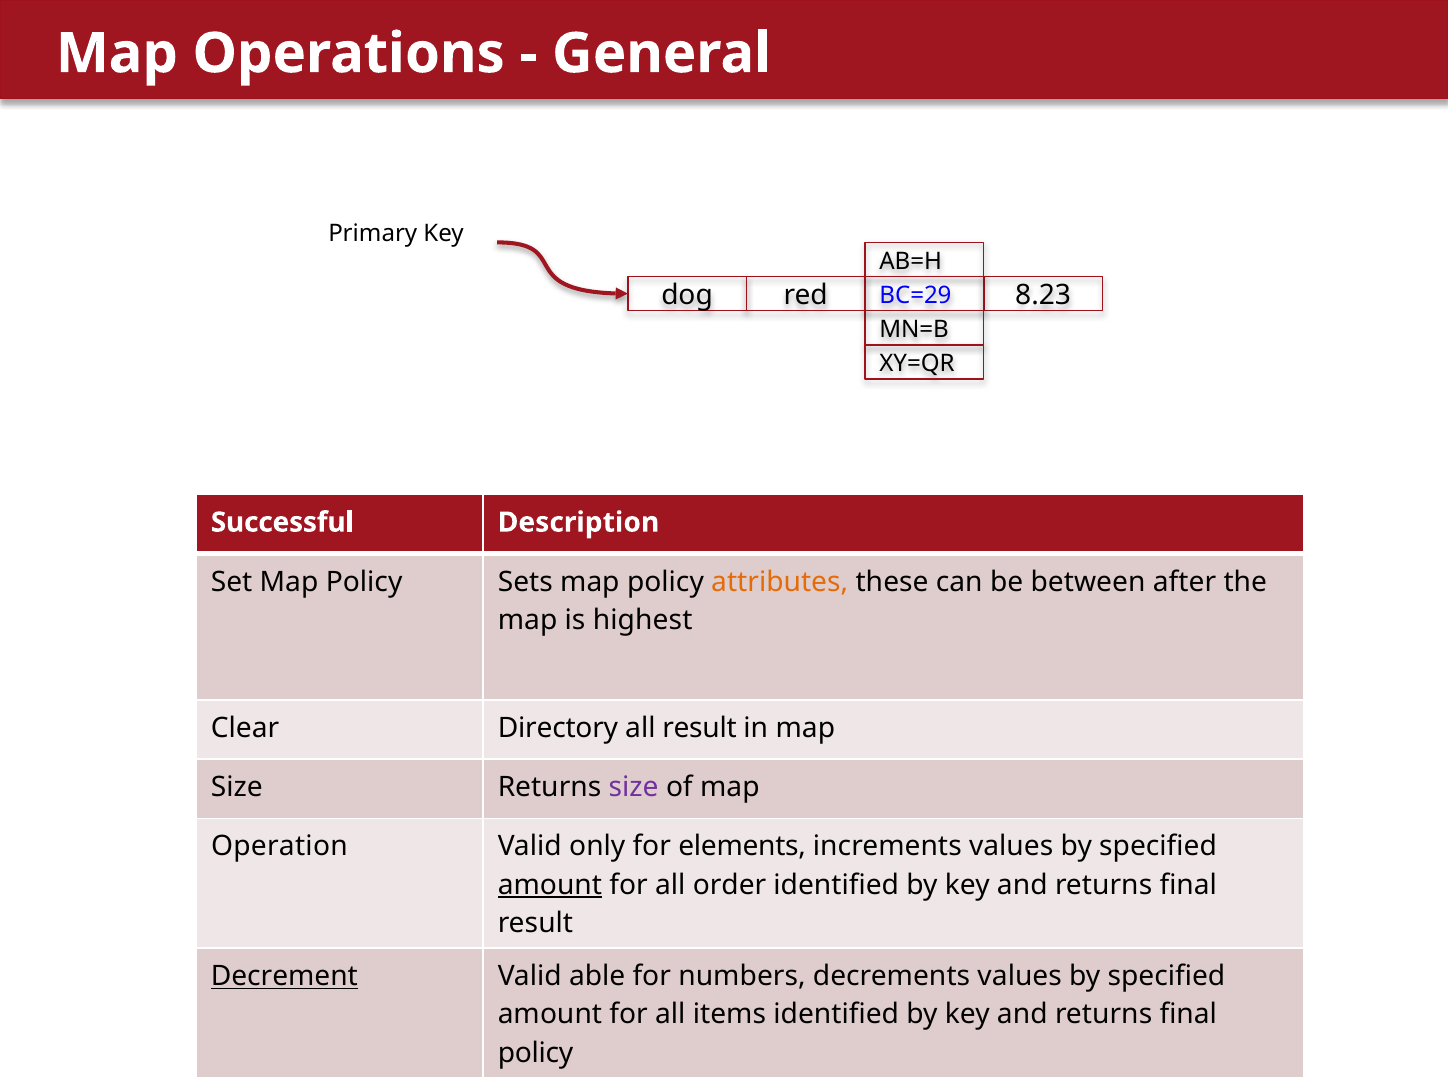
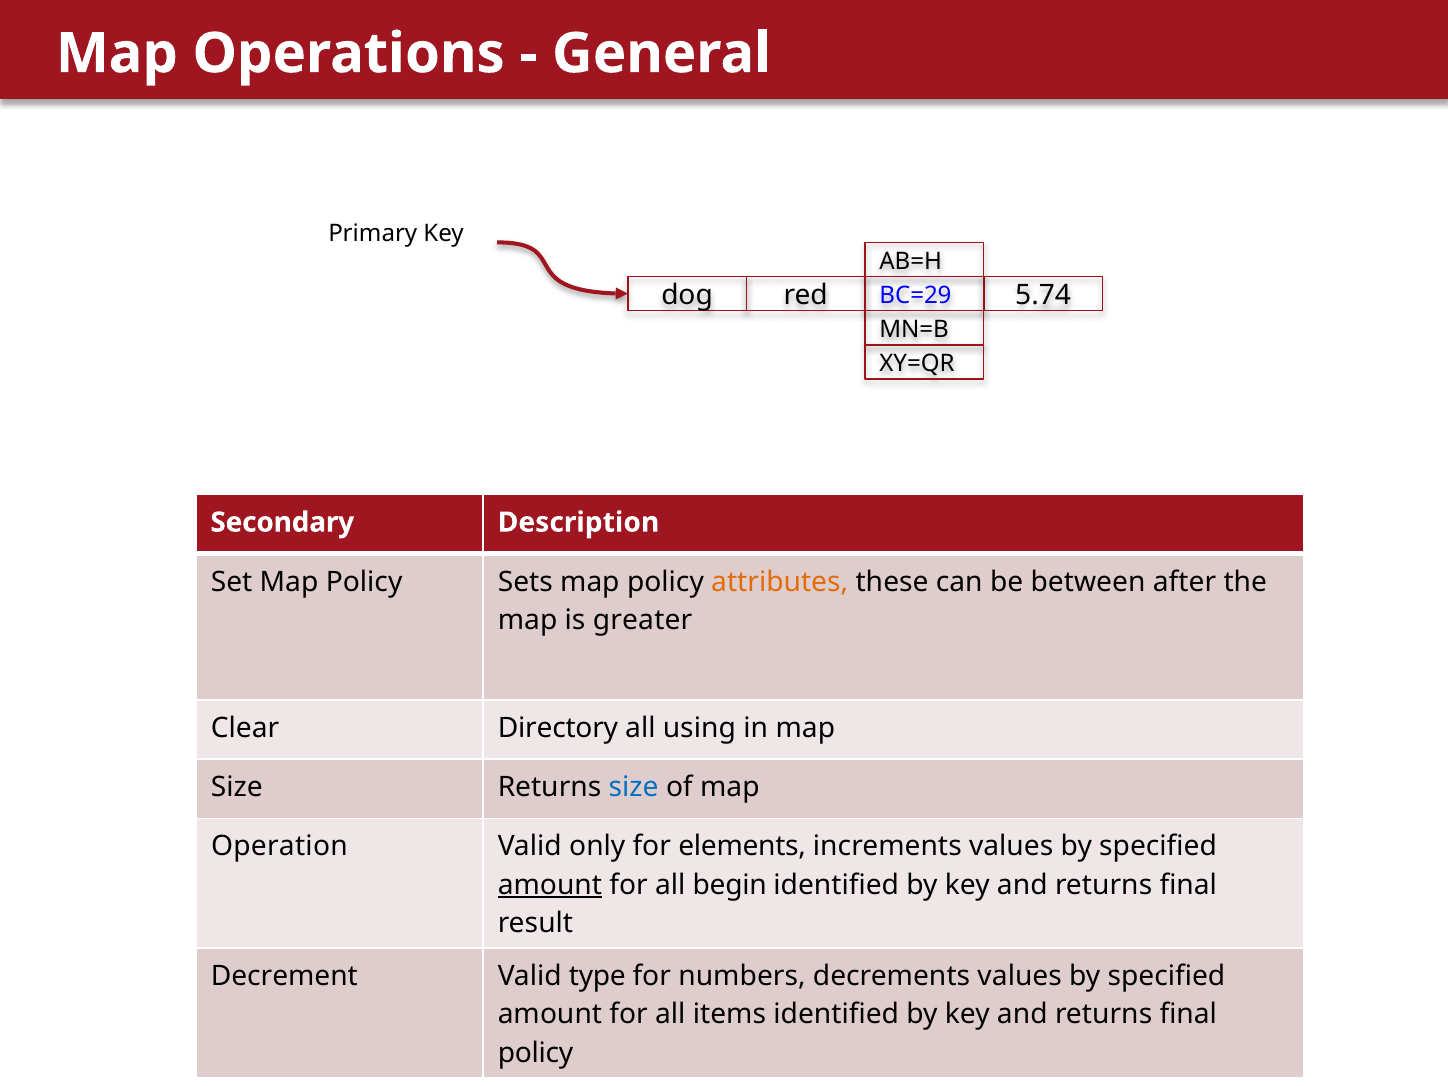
8.23: 8.23 -> 5.74
Successful: Successful -> Secondary
highest: highest -> greater
all result: result -> using
size at (634, 787) colour: purple -> blue
order: order -> begin
Decrement underline: present -> none
able: able -> type
